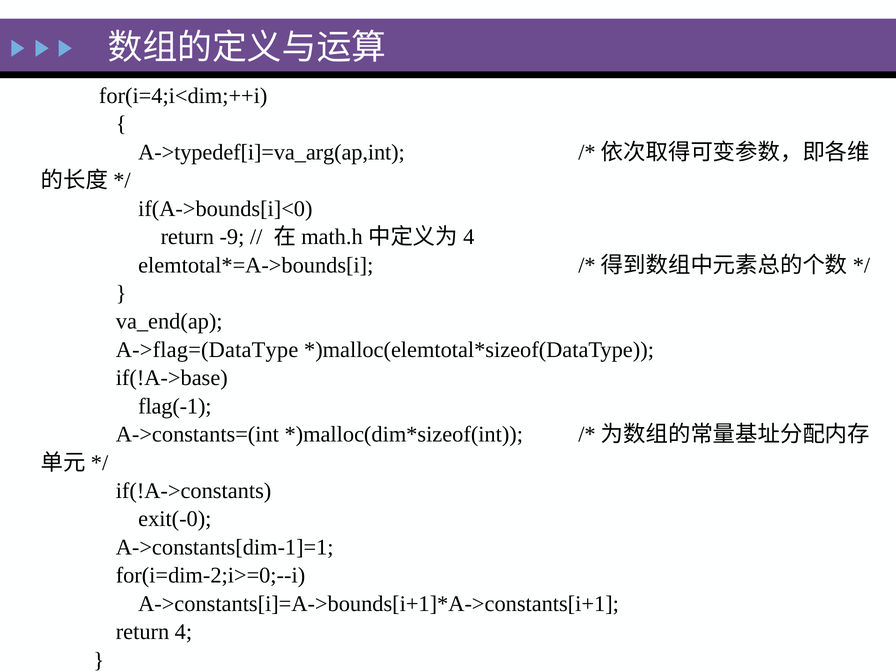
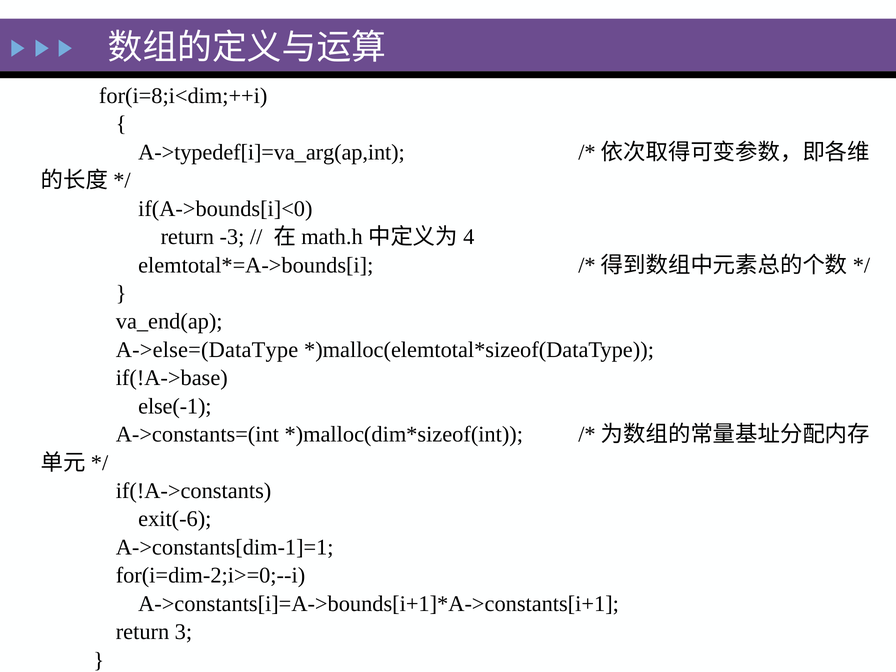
for(i=4;i<dim;++i: for(i=4;i<dim;++i -> for(i=8;i<dim;++i
-9: -9 -> -3
A->flag=(DataType: A->flag=(DataType -> A->else=(DataType
flag(-1: flag(-1 -> else(-1
exit(-0: exit(-0 -> exit(-6
4: 4 -> 3
